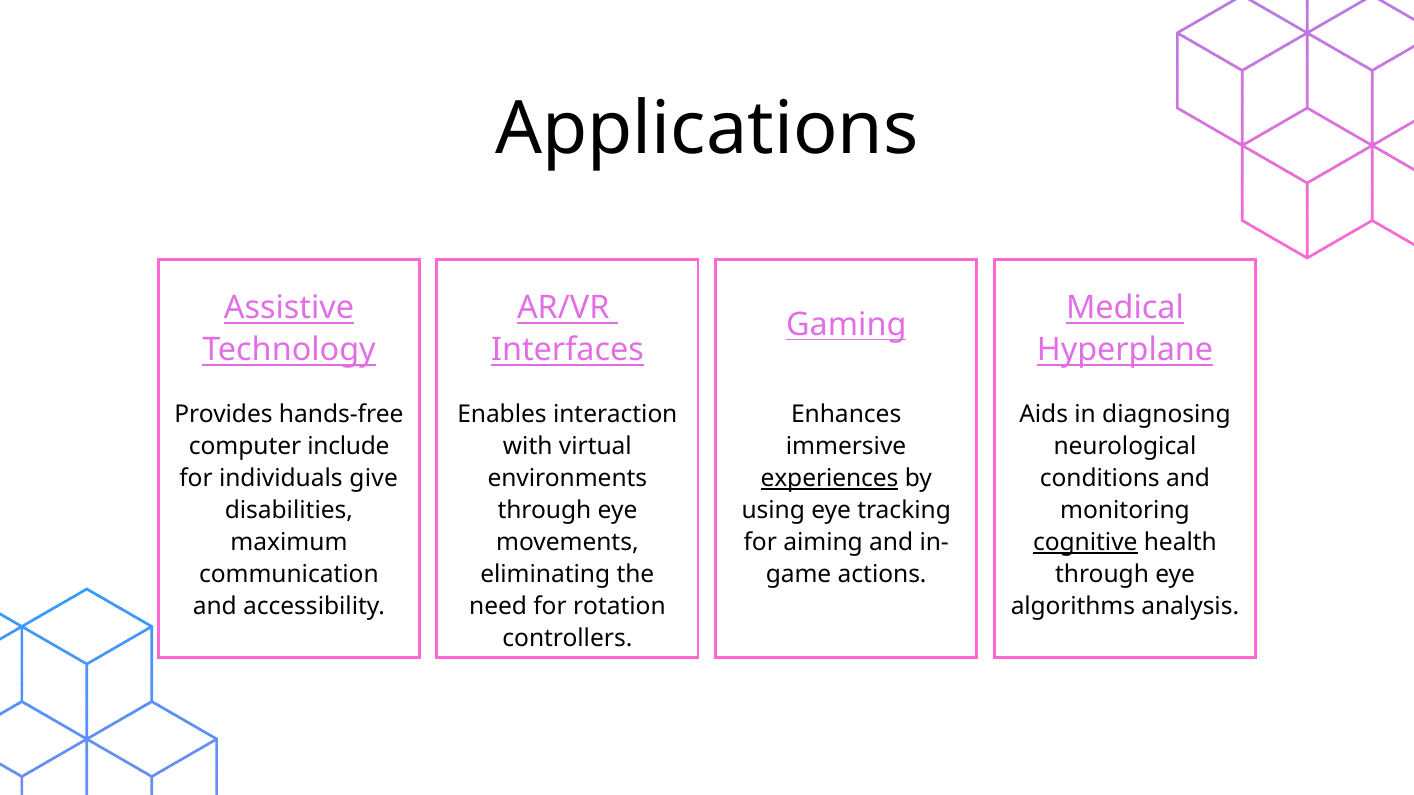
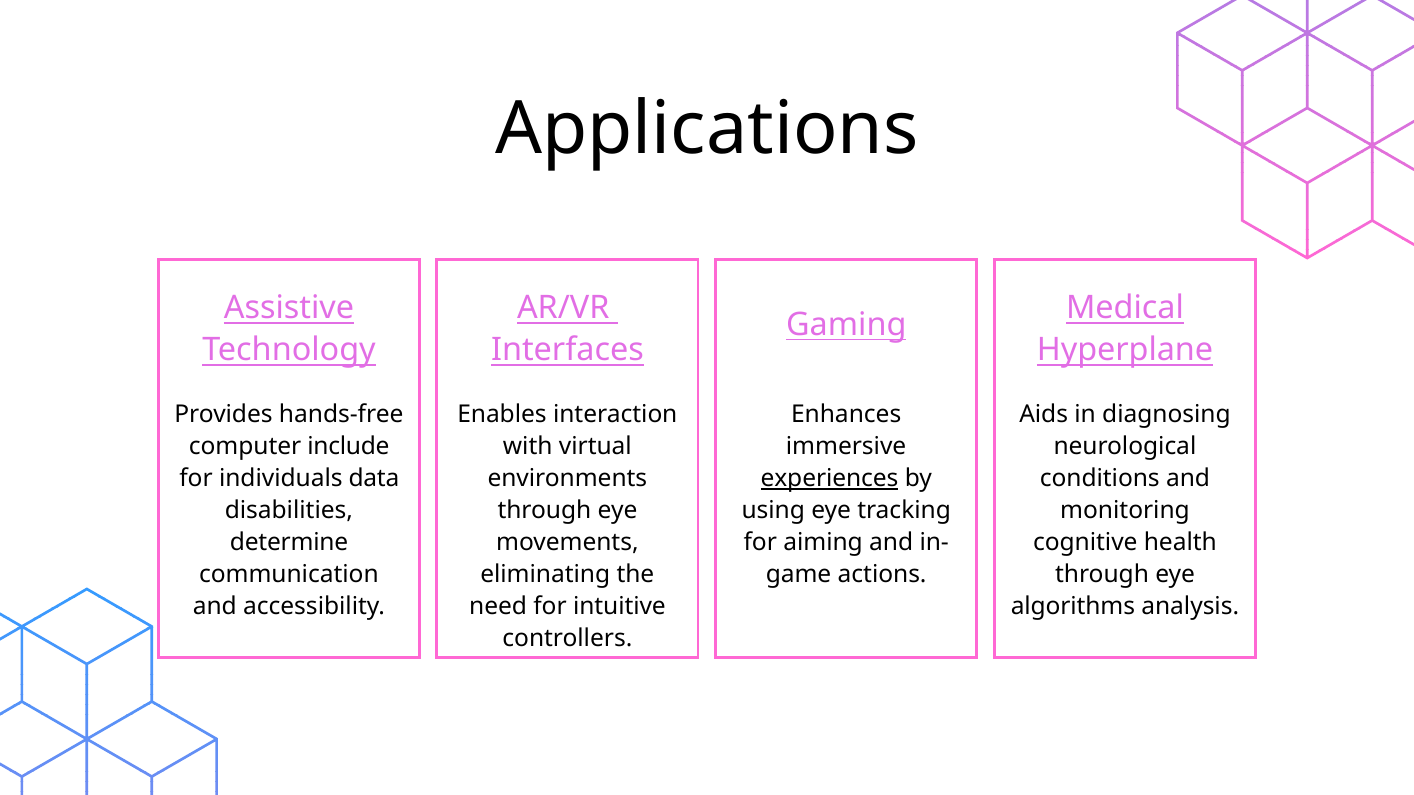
give: give -> data
maximum: maximum -> determine
cognitive underline: present -> none
rotation: rotation -> intuitive
